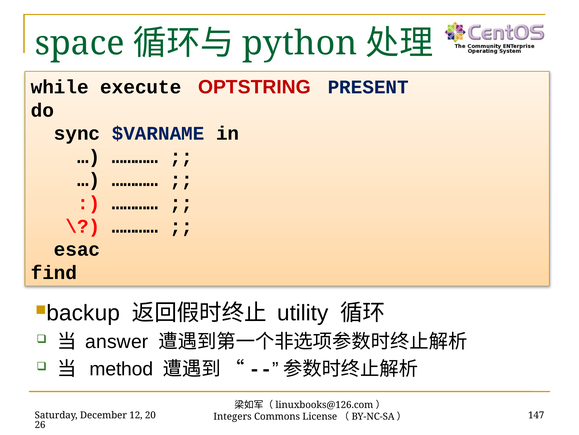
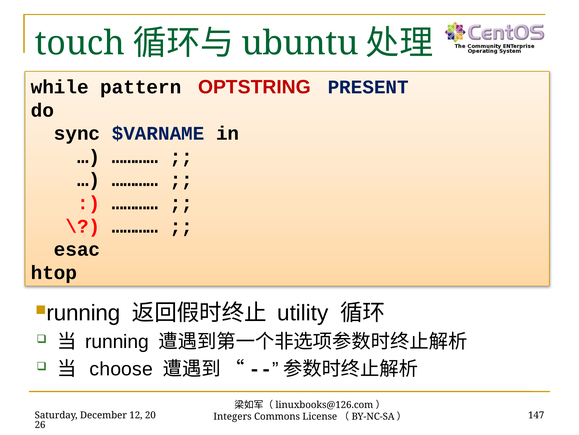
space: space -> touch
python: python -> ubuntu
execute: execute -> pattern
find: find -> htop
backup at (83, 313): backup -> running
answer at (117, 341): answer -> running
method: method -> choose
